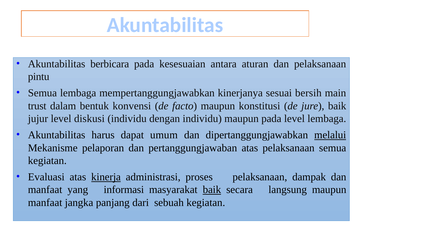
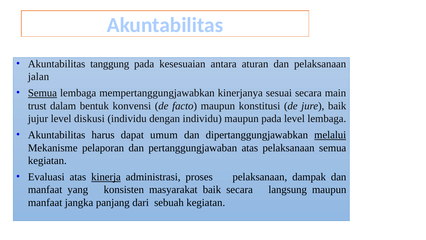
berbicara: berbicara -> tanggung
pintu: pintu -> jalan
Semua at (42, 93) underline: none -> present
sesuai bersih: bersih -> secara
informasi: informasi -> konsisten
baik at (212, 190) underline: present -> none
